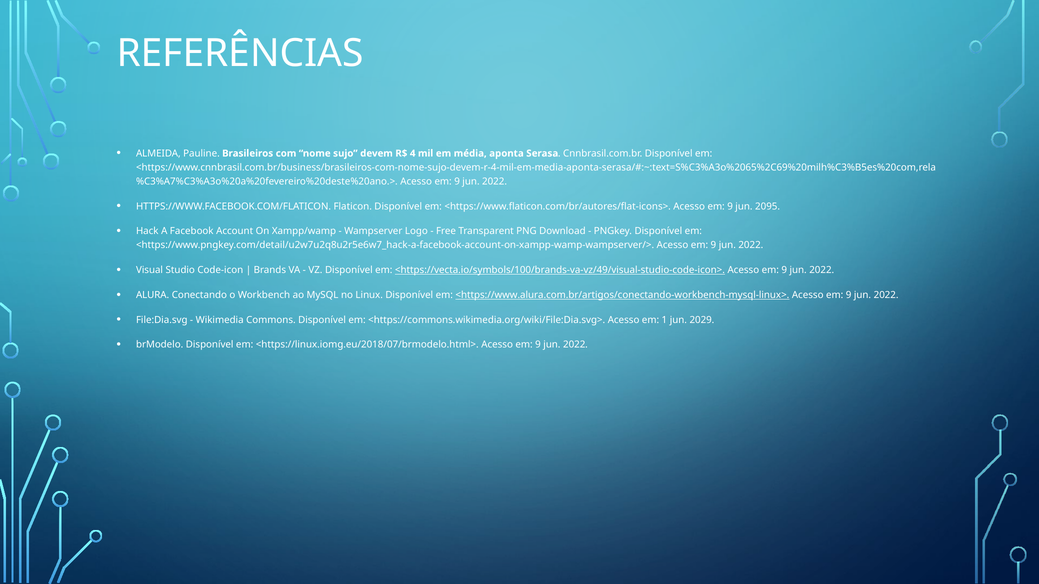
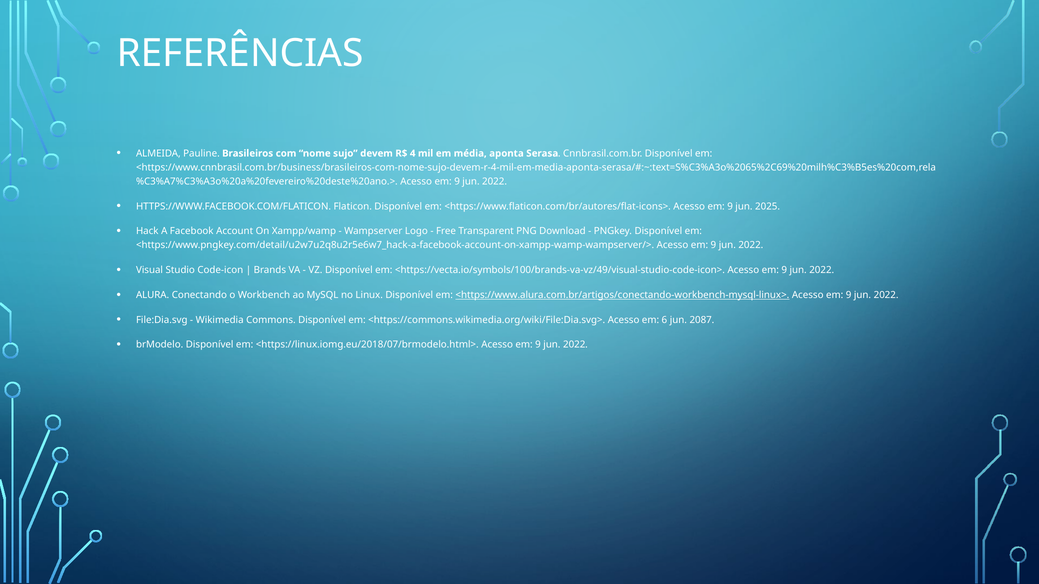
2095: 2095 -> 2025
<https://vecta.io/symbols/100/brands-va-vz/49/visual-studio-code-icon> underline: present -> none
1: 1 -> 6
2029: 2029 -> 2087
